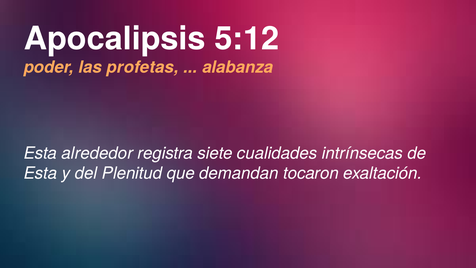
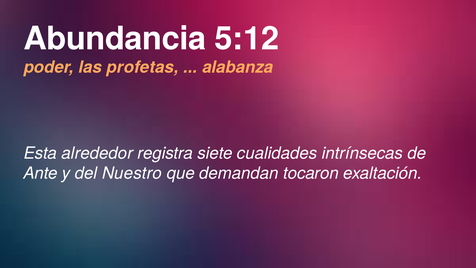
Apocalipsis: Apocalipsis -> Abundancia
Esta at (41, 173): Esta -> Ante
Plenitud: Plenitud -> Nuestro
